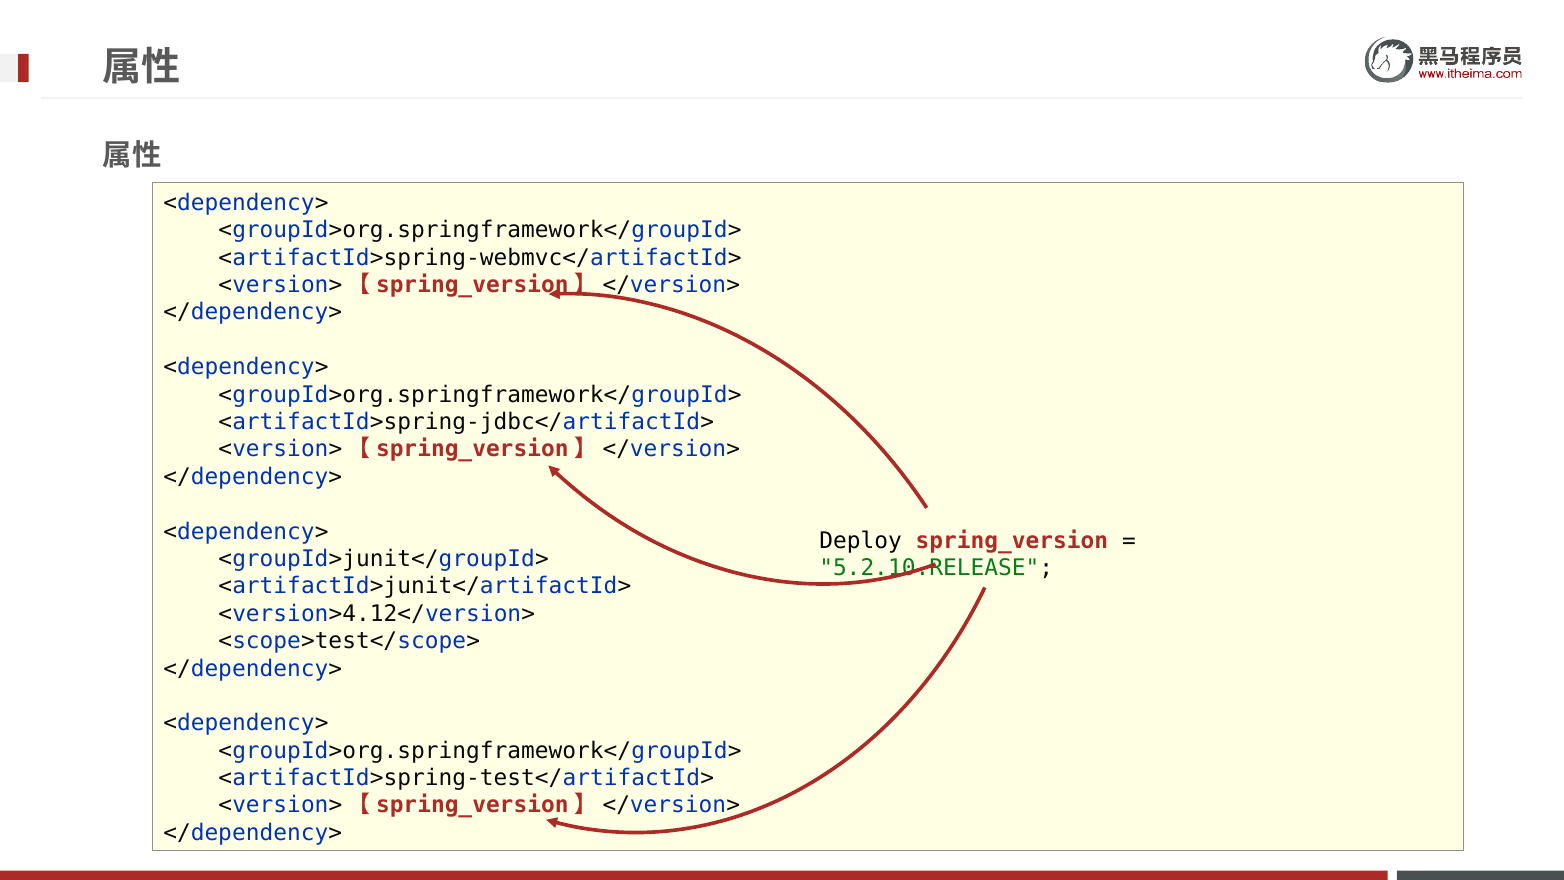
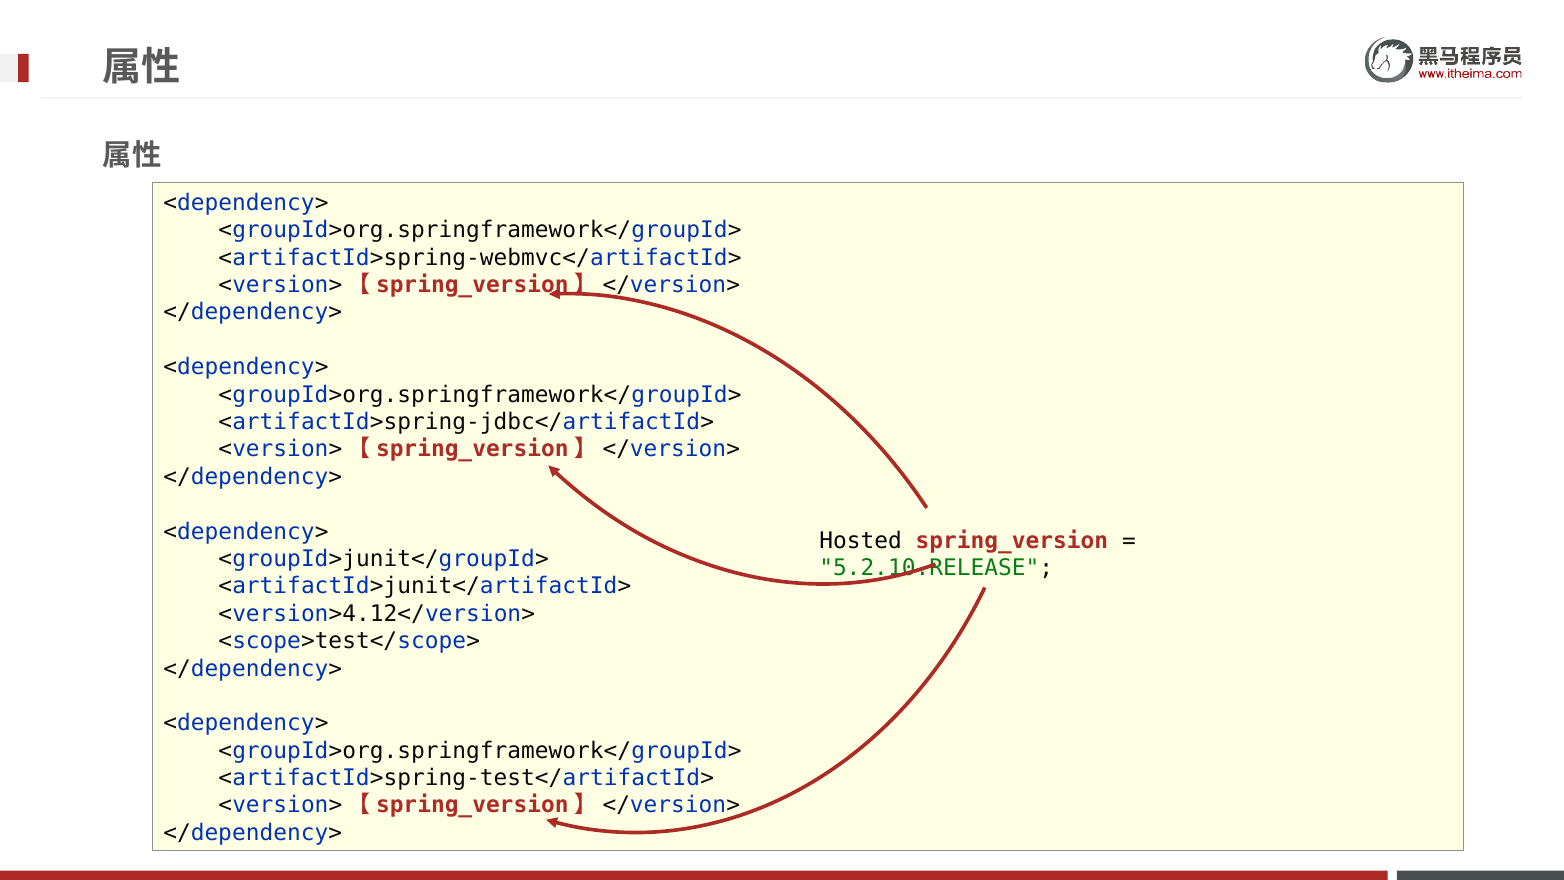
Deploy: Deploy -> Hosted
